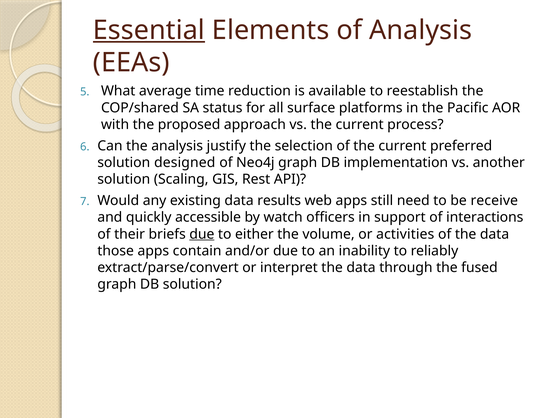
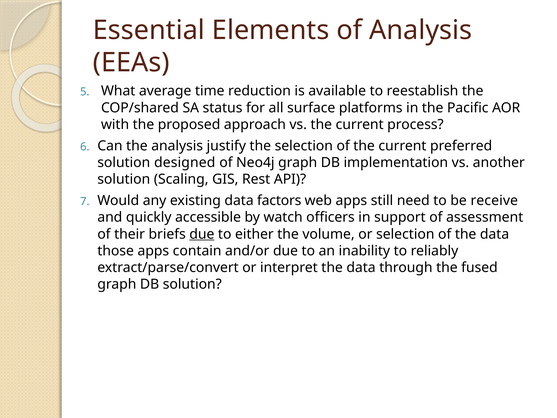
Essential underline: present -> none
results: results -> factors
interactions: interactions -> assessment
or activities: activities -> selection
